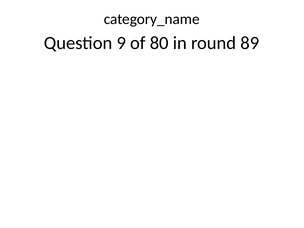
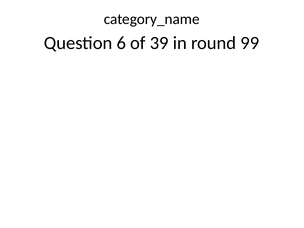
9: 9 -> 6
80: 80 -> 39
89: 89 -> 99
